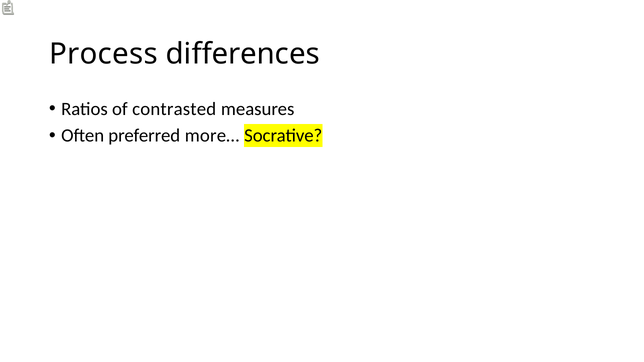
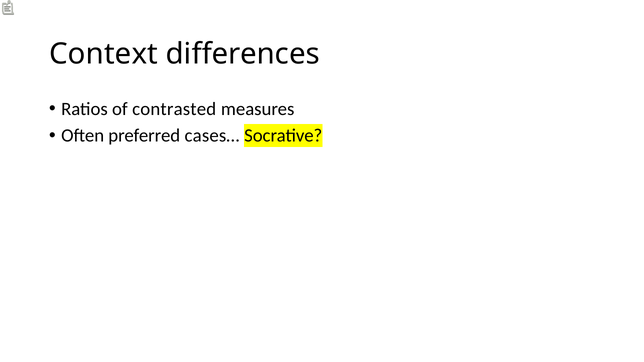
Process: Process -> Context
more…: more… -> cases…
